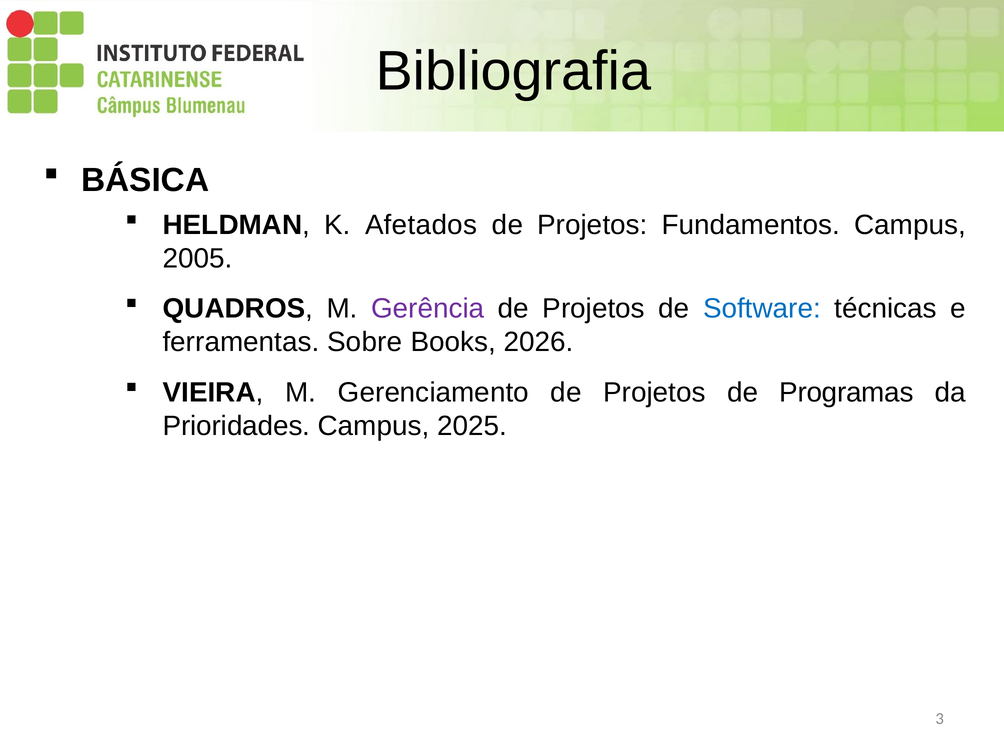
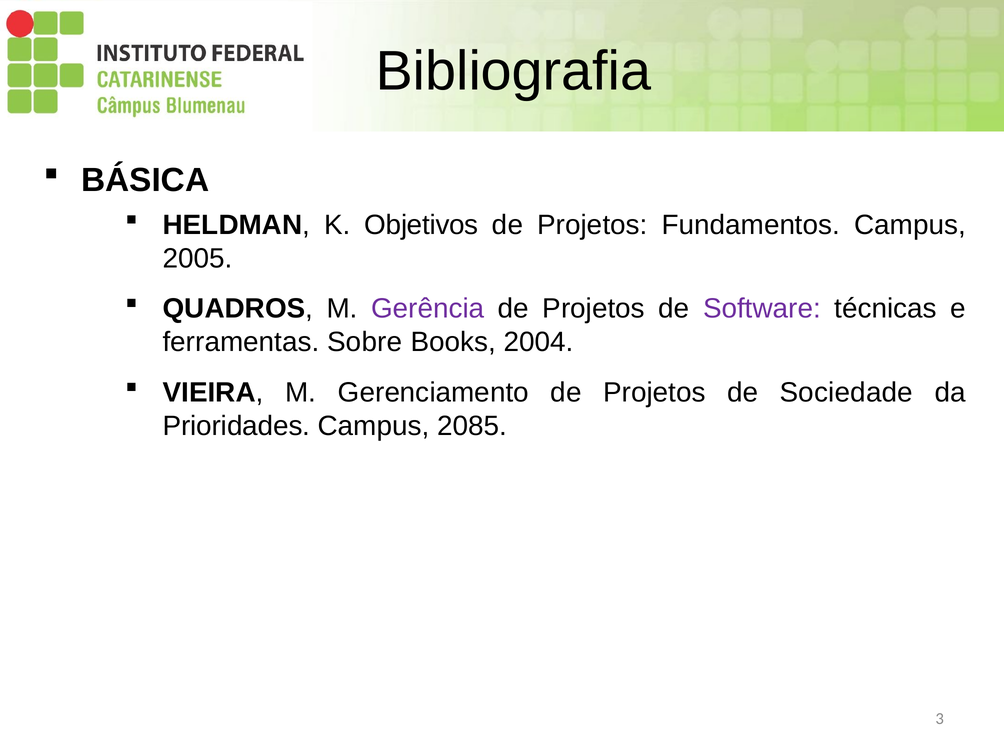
Afetados: Afetados -> Objetivos
Software colour: blue -> purple
2026: 2026 -> 2004
Programas: Programas -> Sociedade
2025: 2025 -> 2085
